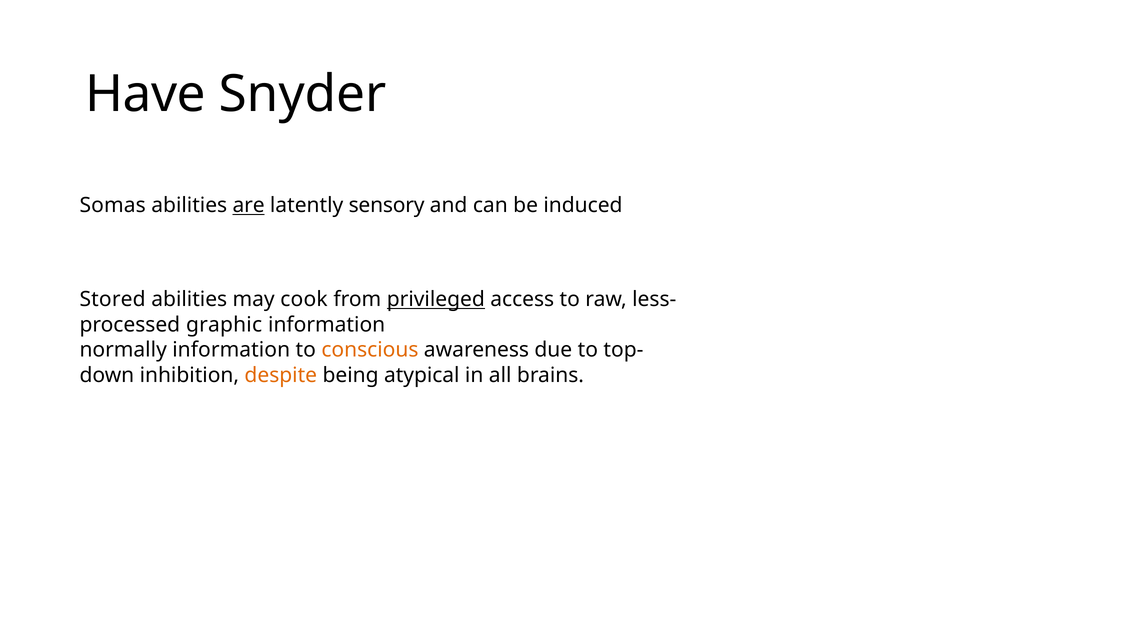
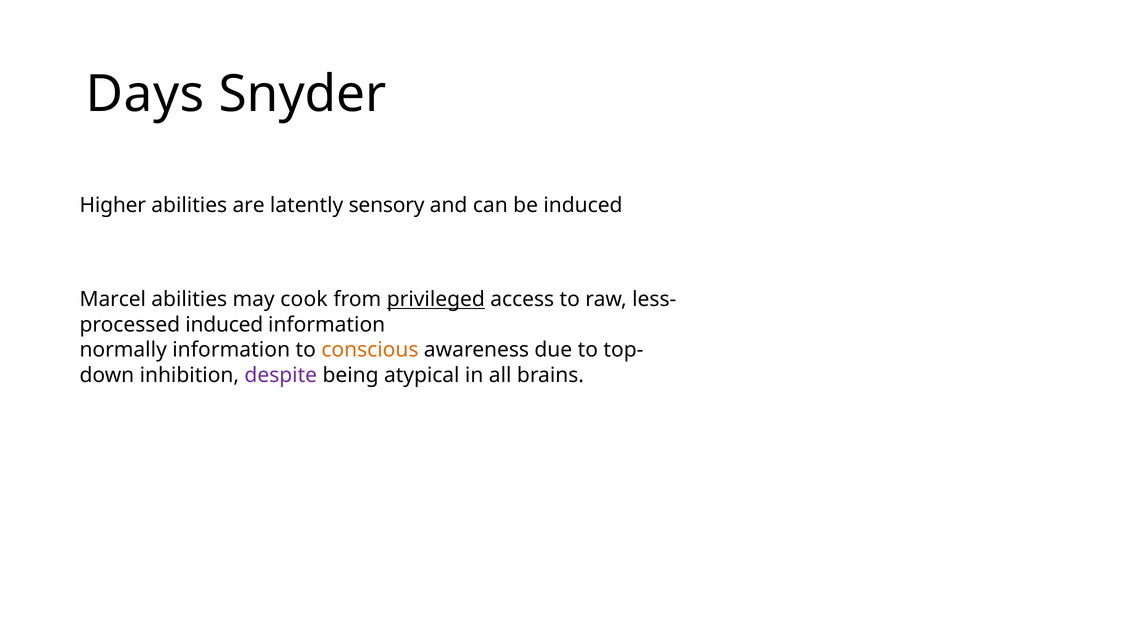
Have: Have -> Days
Somas: Somas -> Higher
are underline: present -> none
Stored: Stored -> Marcel
graphic at (224, 325): graphic -> induced
despite colour: orange -> purple
